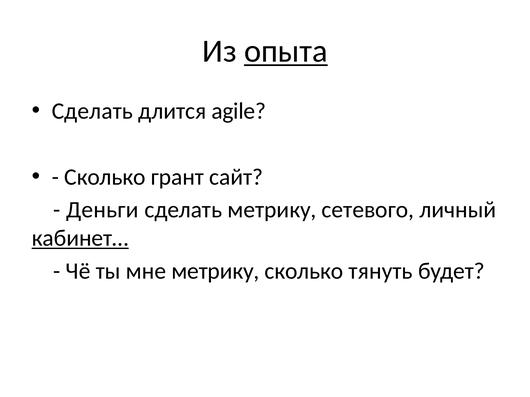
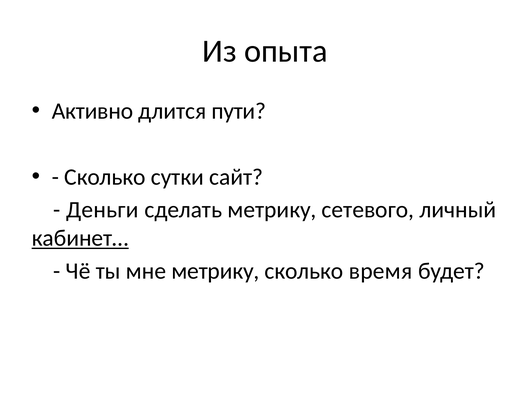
опыта underline: present -> none
Сделать at (92, 111): Сделать -> Активно
agile: agile -> пути
грант: грант -> сутки
тянуть: тянуть -> время
